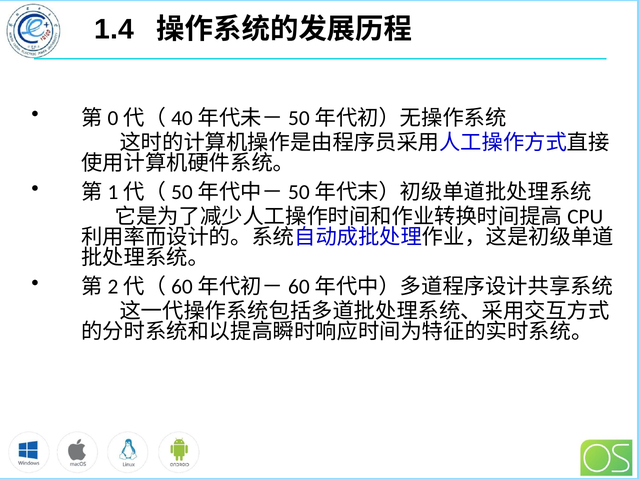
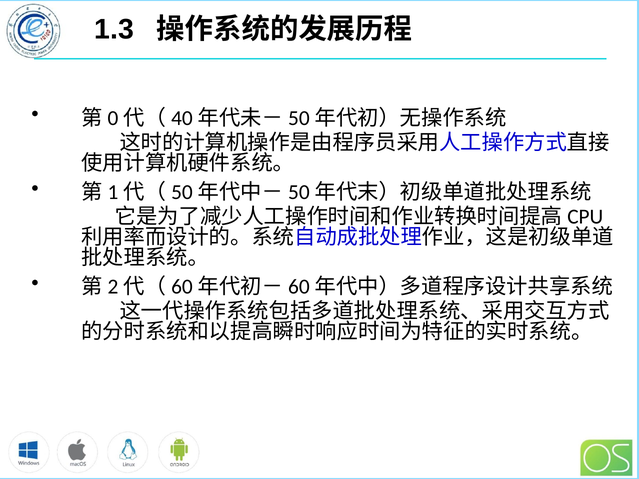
1.4: 1.4 -> 1.3
